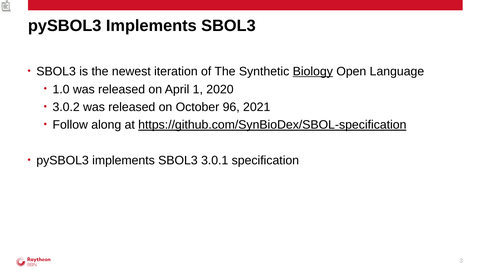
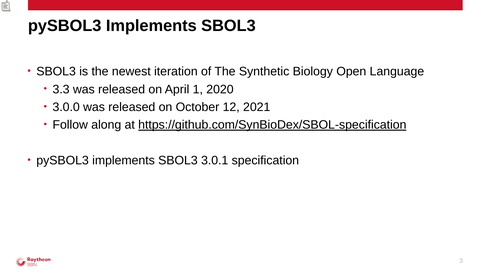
Biology underline: present -> none
1.0: 1.0 -> 3.3
3.0.2: 3.0.2 -> 3.0.0
96: 96 -> 12
